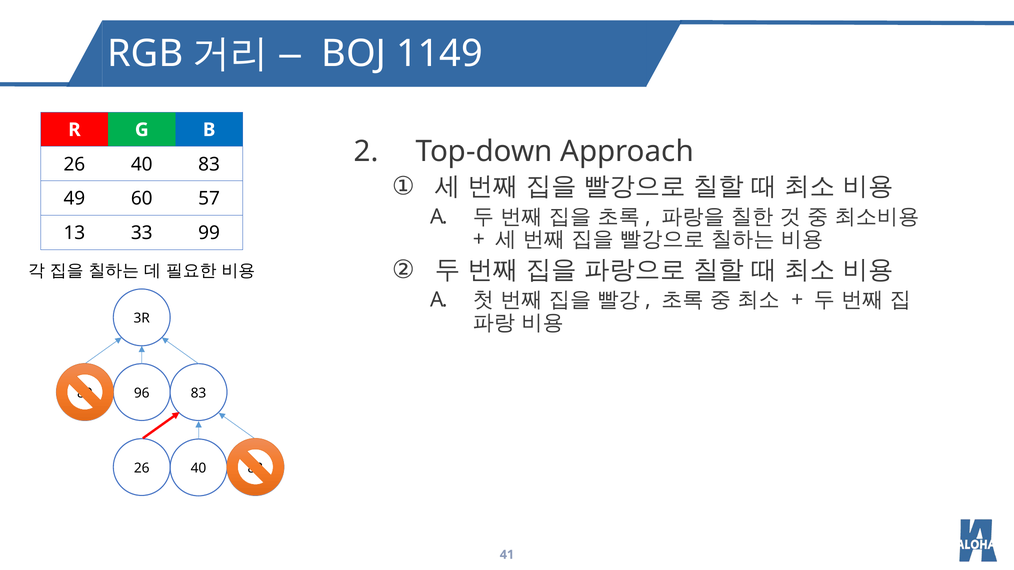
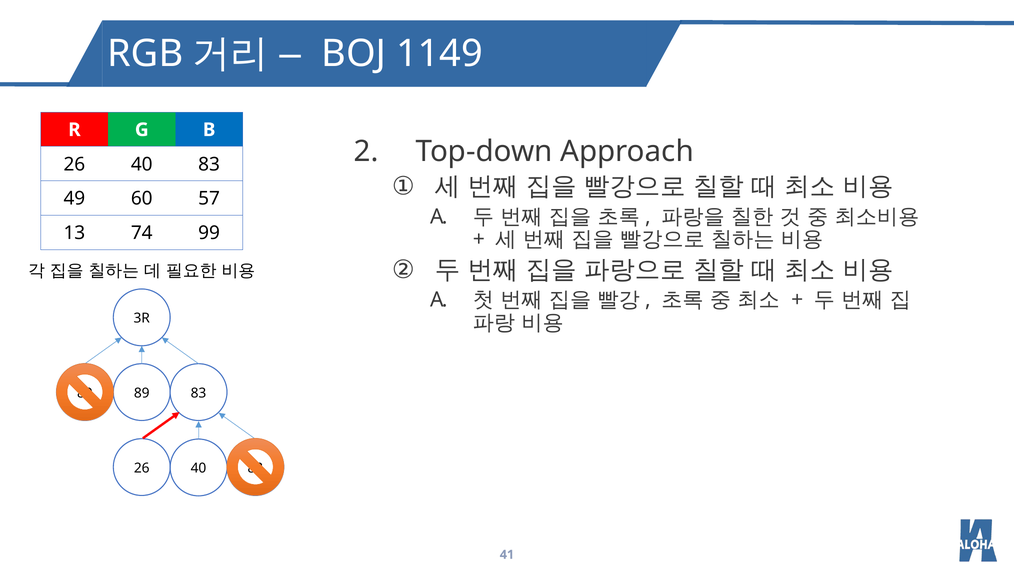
33: 33 -> 74
96 at (142, 393): 96 -> 89
